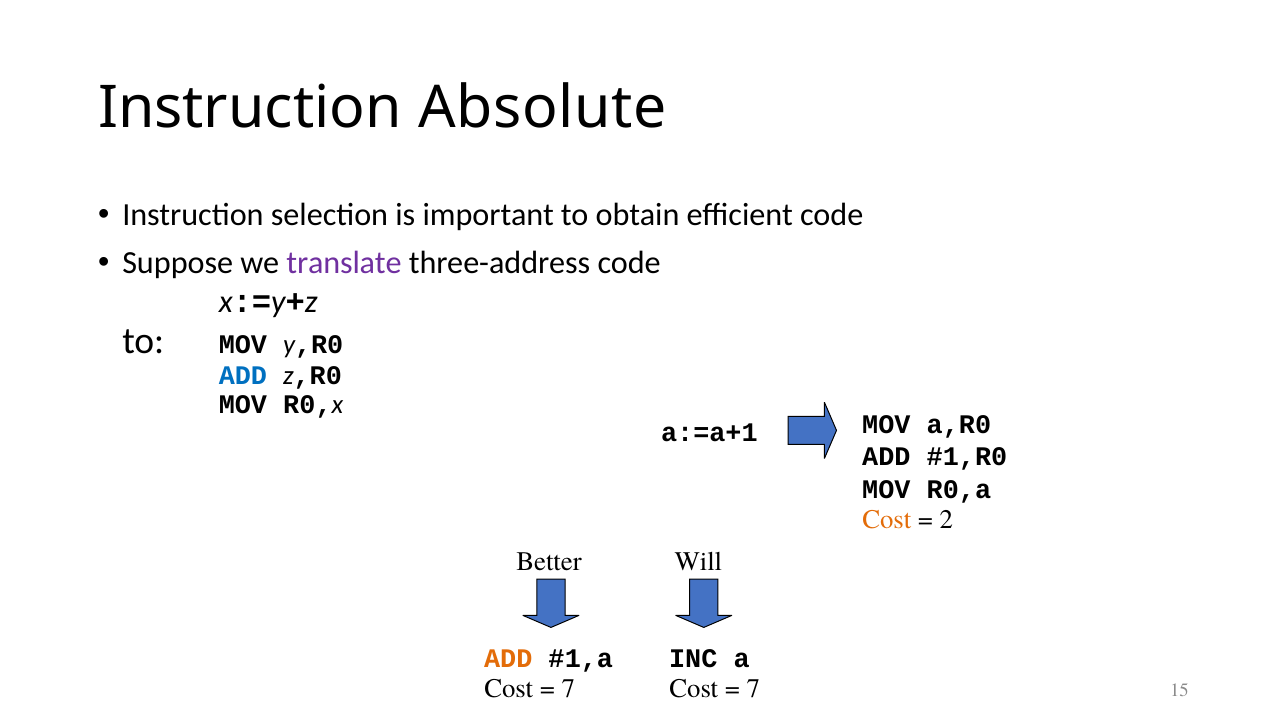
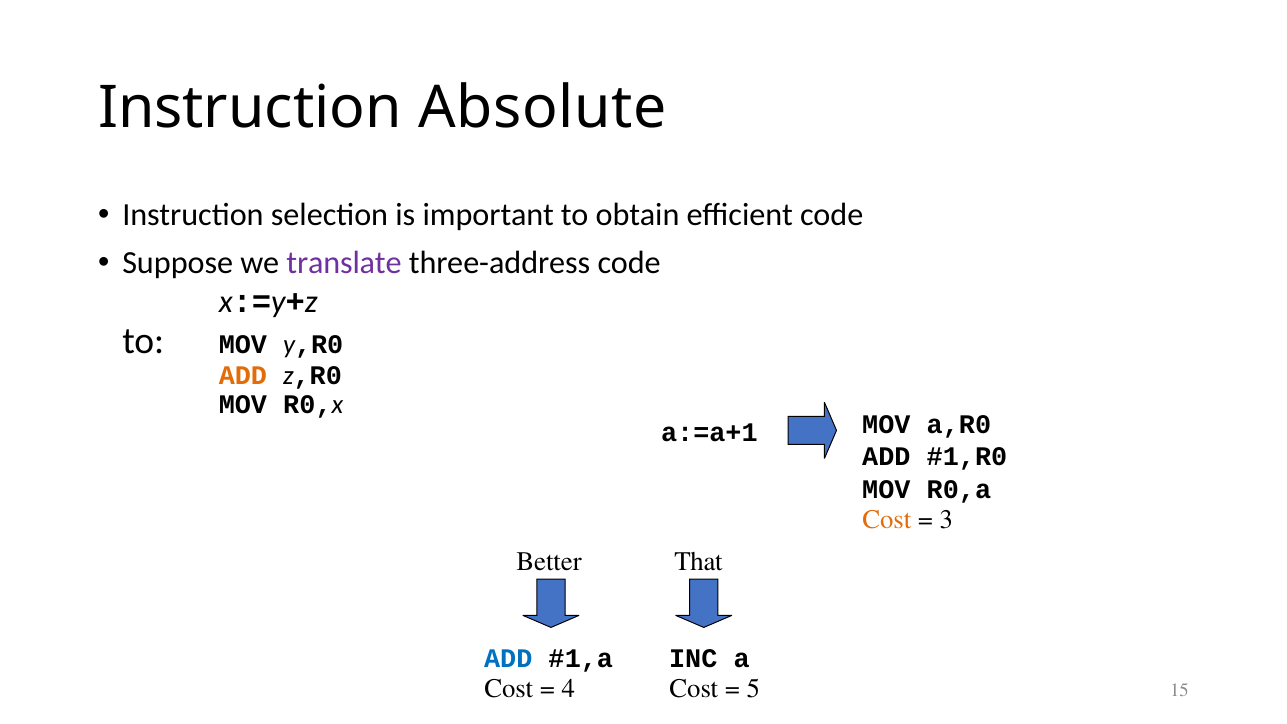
ADD at (243, 376) colour: blue -> orange
2: 2 -> 3
Will: Will -> That
ADD at (508, 658) colour: orange -> blue
7 at (568, 689): 7 -> 4
7 at (753, 689): 7 -> 5
